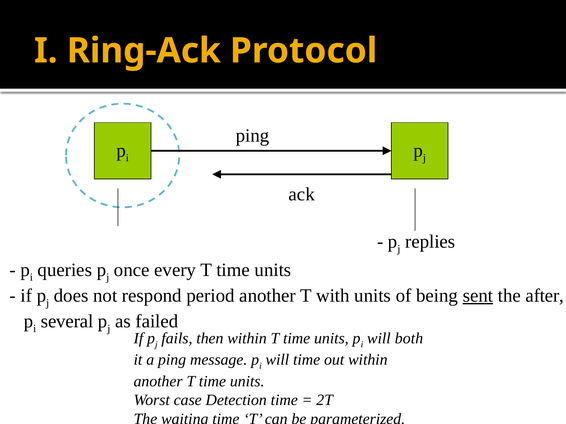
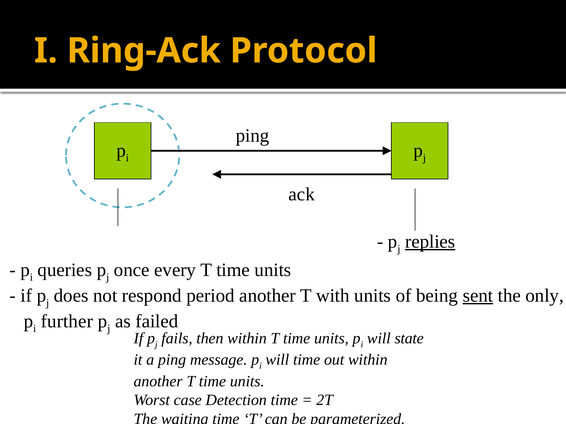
replies underline: none -> present
after: after -> only
several: several -> further
both: both -> state
